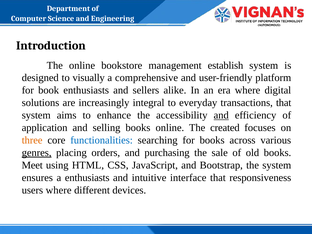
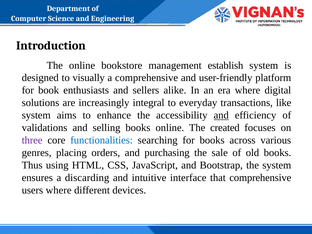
transactions that: that -> like
application: application -> validations
three colour: orange -> purple
genres underline: present -> none
Meet: Meet -> Thus
a enthusiasts: enthusiasts -> discarding
that responsiveness: responsiveness -> comprehensive
